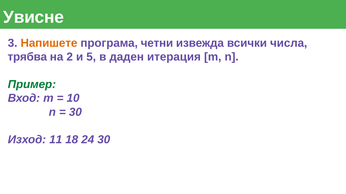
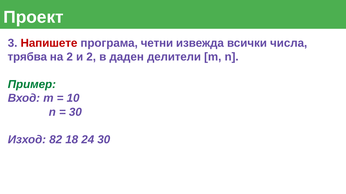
Увисне: Увисне -> Проект
Напишете colour: orange -> red
и 5: 5 -> 2
итерация: итерация -> делители
11: 11 -> 82
